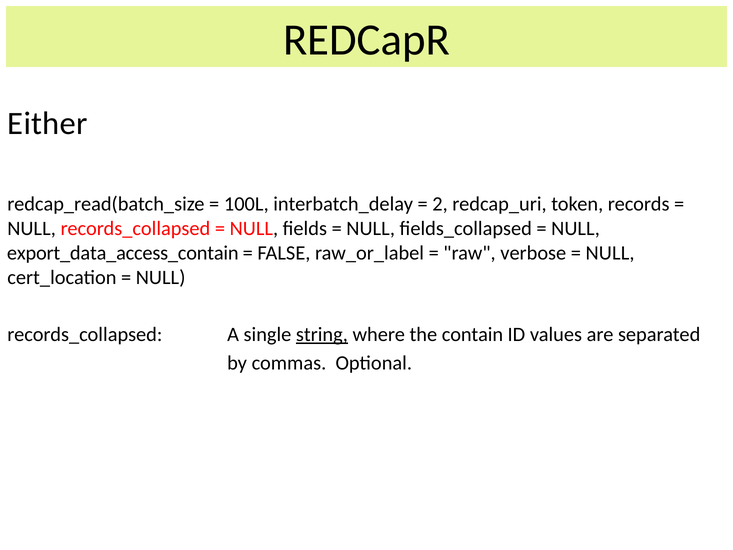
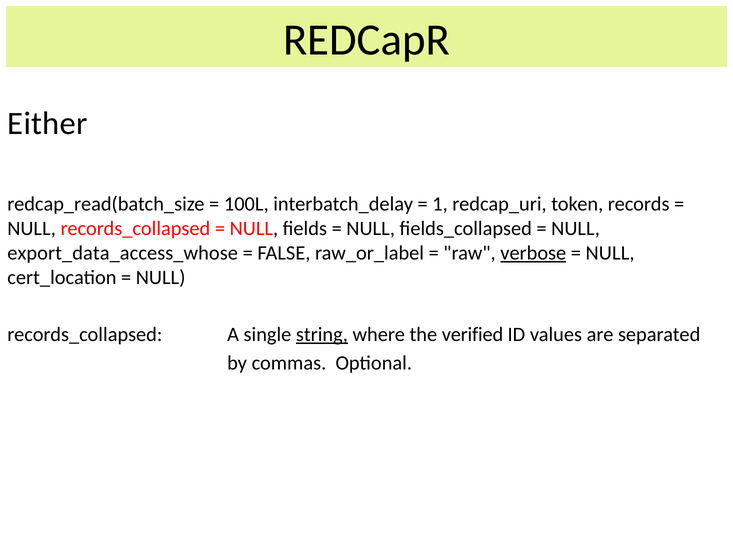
2: 2 -> 1
export_data_access_contain: export_data_access_contain -> export_data_access_whose
verbose underline: none -> present
contain: contain -> verified
